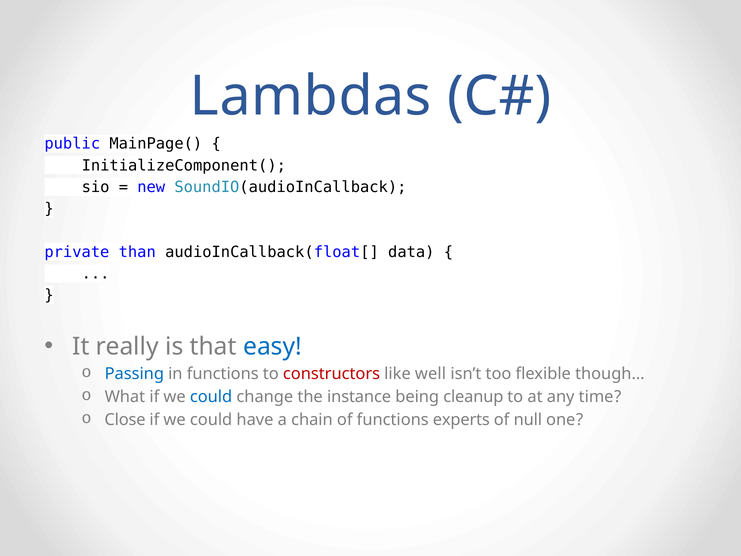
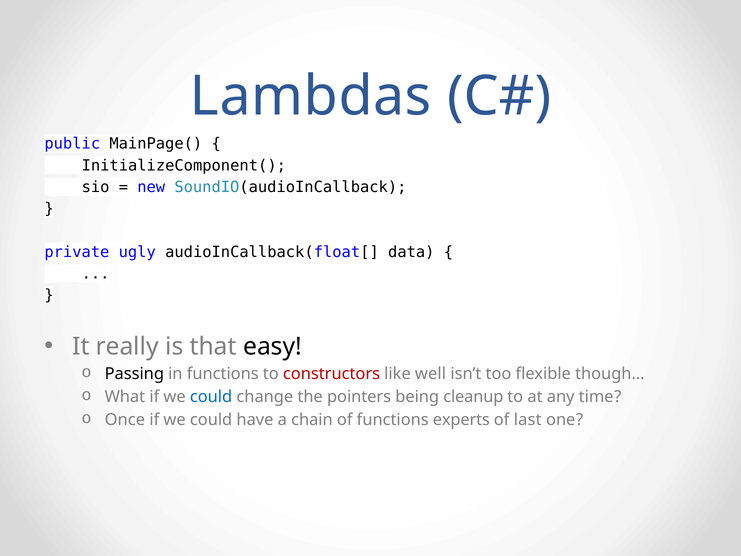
than: than -> ugly
easy colour: blue -> black
Passing colour: blue -> black
instance: instance -> pointers
Close: Close -> Once
null: null -> last
